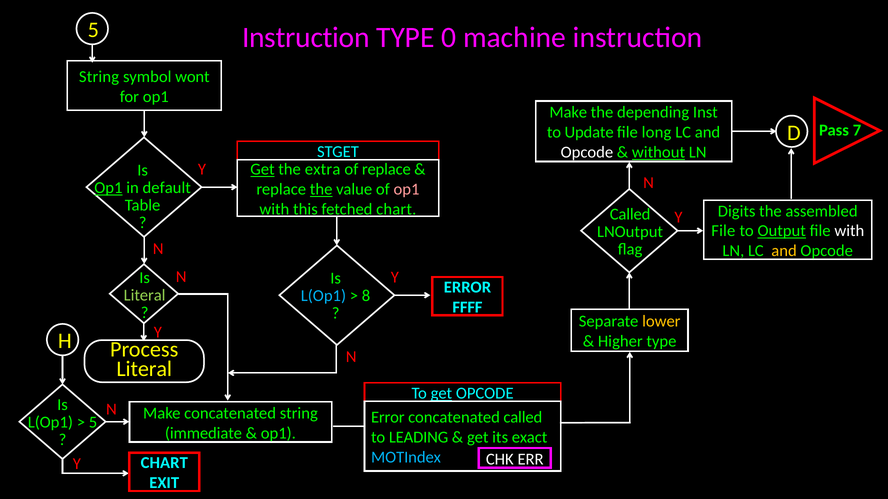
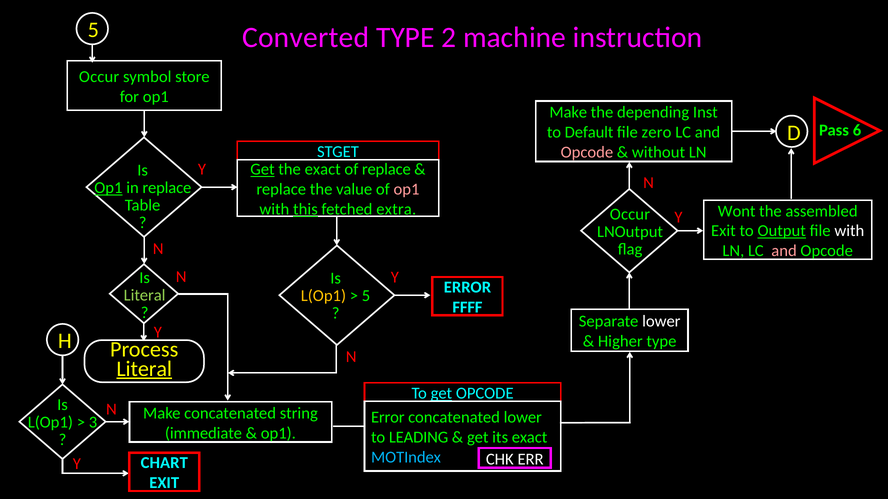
Instruction at (306, 38): Instruction -> Converted
0: 0 -> 2
String at (99, 77): String -> Occur
wont: wont -> store
7: 7 -> 6
Update: Update -> Default
long: long -> zero
Opcode at (587, 153) colour: white -> pink
without underline: present -> none
the extra: extra -> exact
in default: default -> replace
the at (321, 189) underline: present -> none
this underline: none -> present
fetched chart: chart -> extra
Called at (630, 214): Called -> Occur
Digits: Digits -> Wont
File at (723, 231): File -> Exit
and at (784, 251) colour: yellow -> pink
L(Op1 at (323, 296) colour: light blue -> yellow
8 at (366, 296): 8 -> 5
lower at (661, 322) colour: yellow -> white
Literal at (144, 369) underline: none -> present
concatenated called: called -> lower
5 at (93, 423): 5 -> 3
